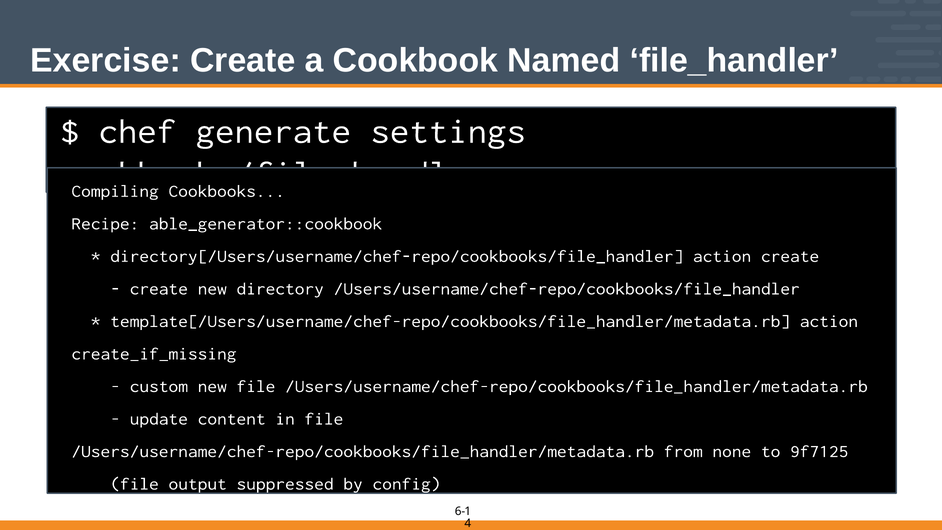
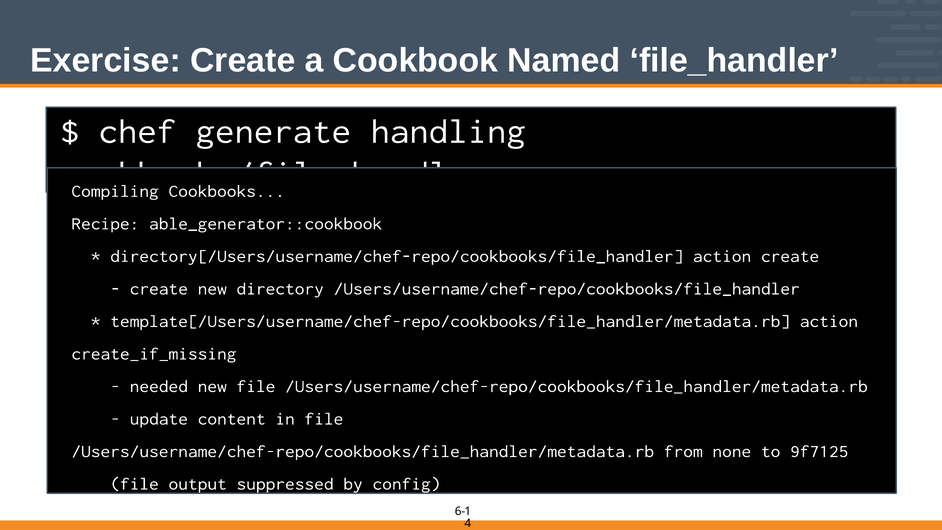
settings: settings -> handling
custom: custom -> needed
